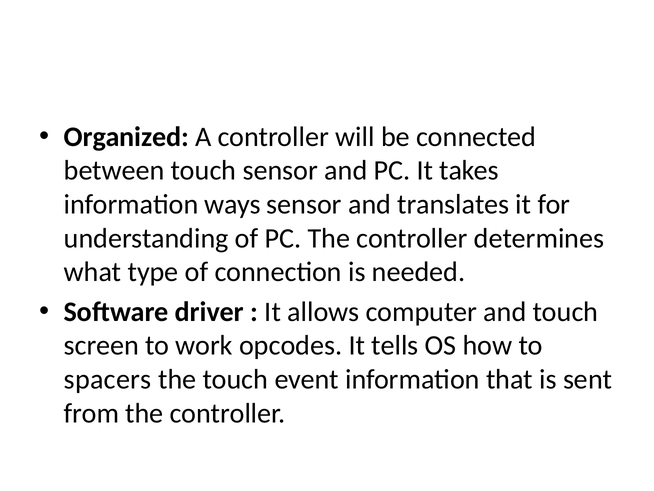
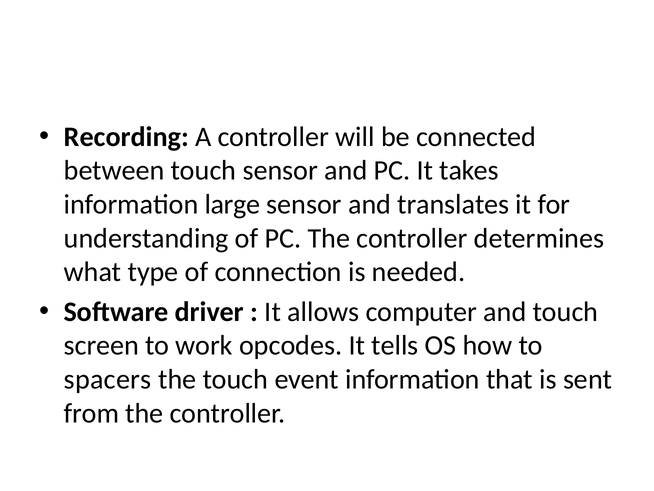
Organized: Organized -> Recording
ways: ways -> large
